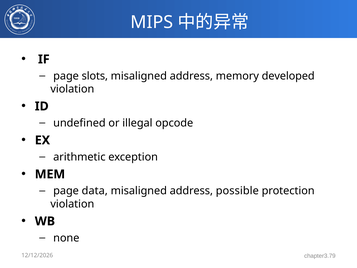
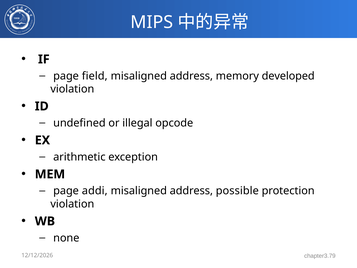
slots: slots -> field
data: data -> addi
